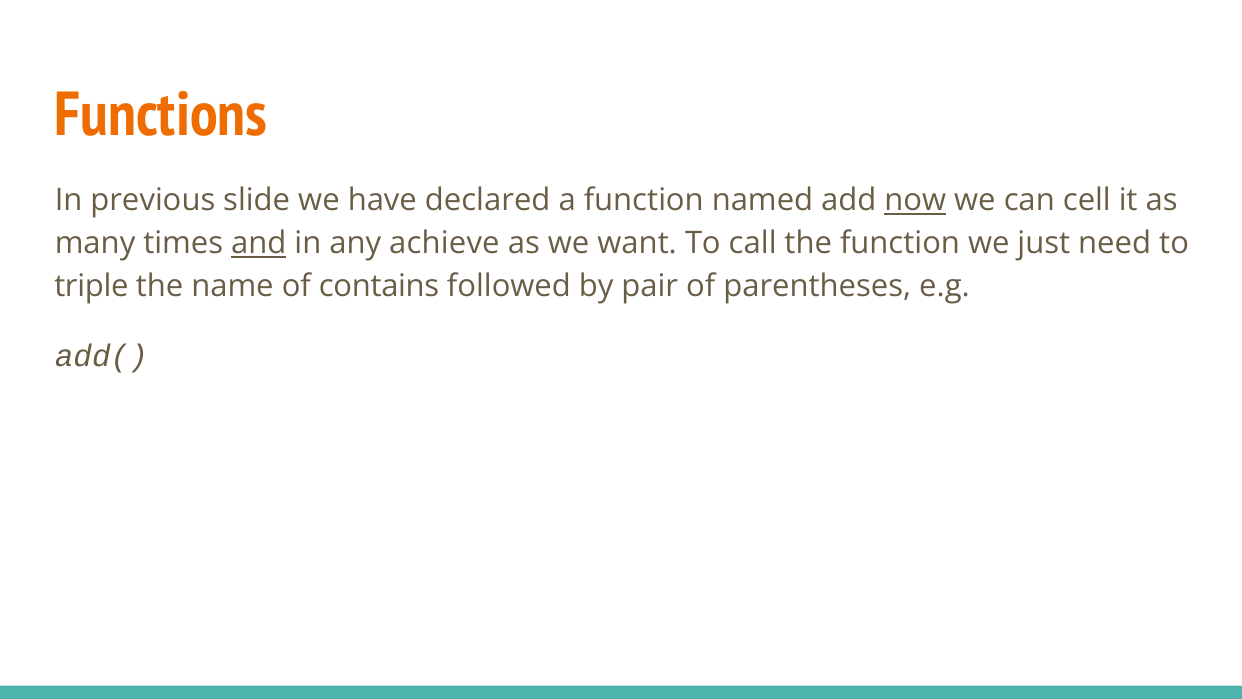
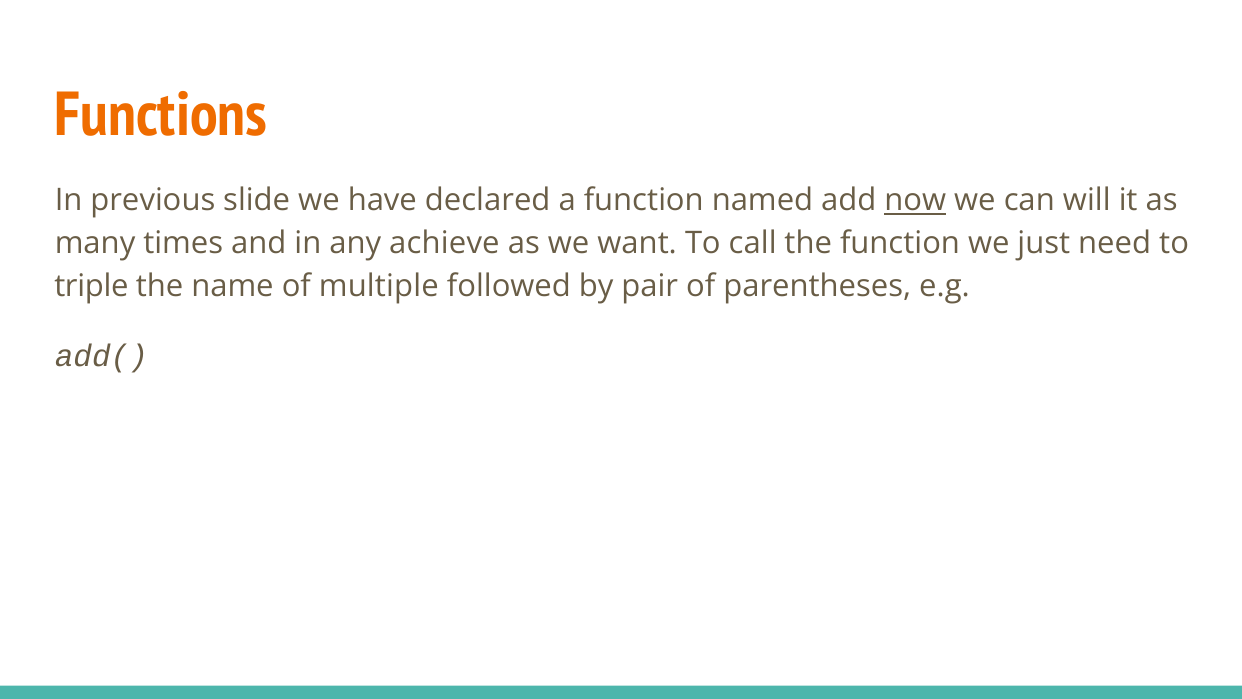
cell: cell -> will
and underline: present -> none
contains: contains -> multiple
